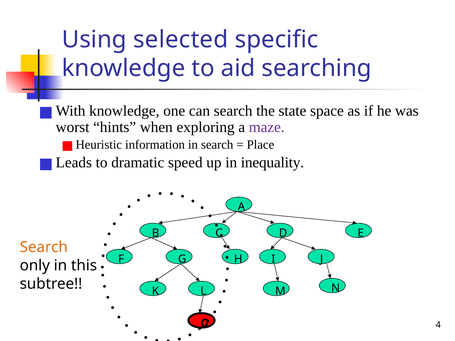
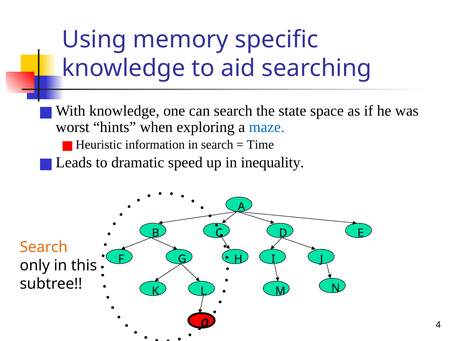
selected: selected -> memory
maze colour: purple -> blue
Place: Place -> Time
